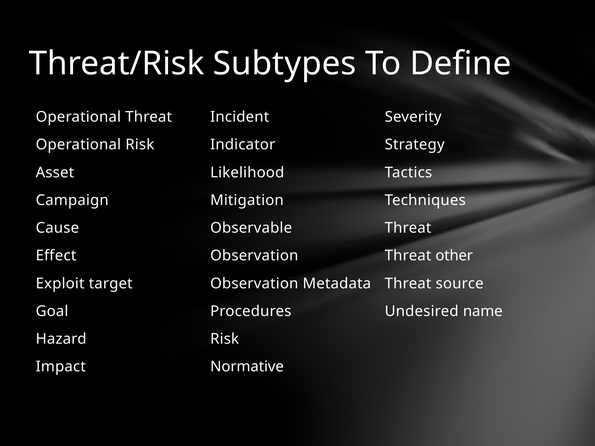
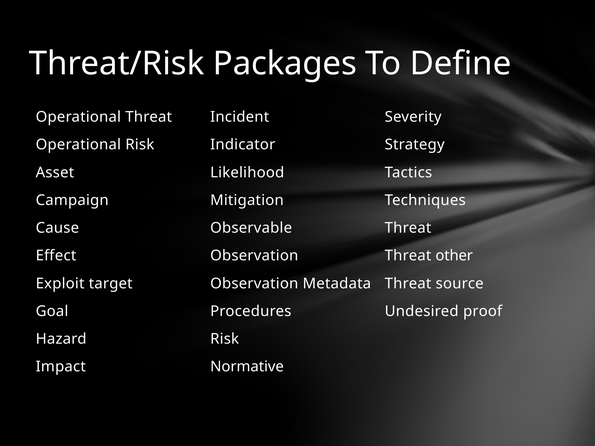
Subtypes: Subtypes -> Packages
name: name -> proof
